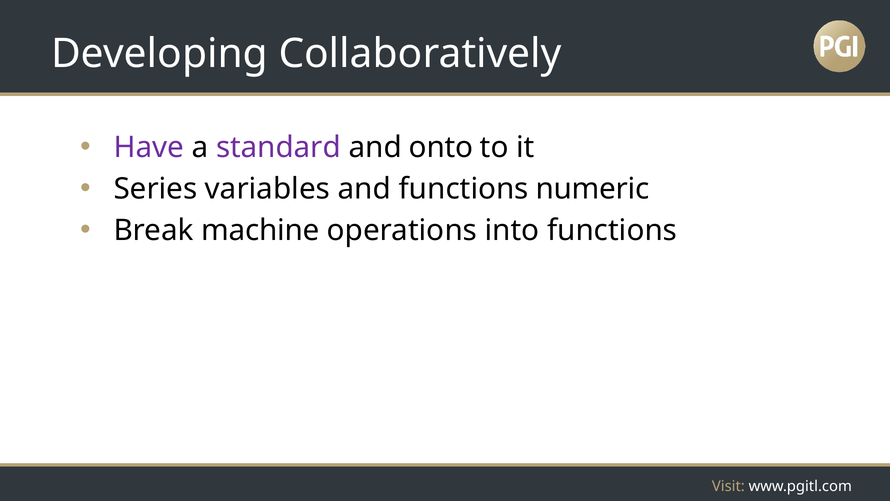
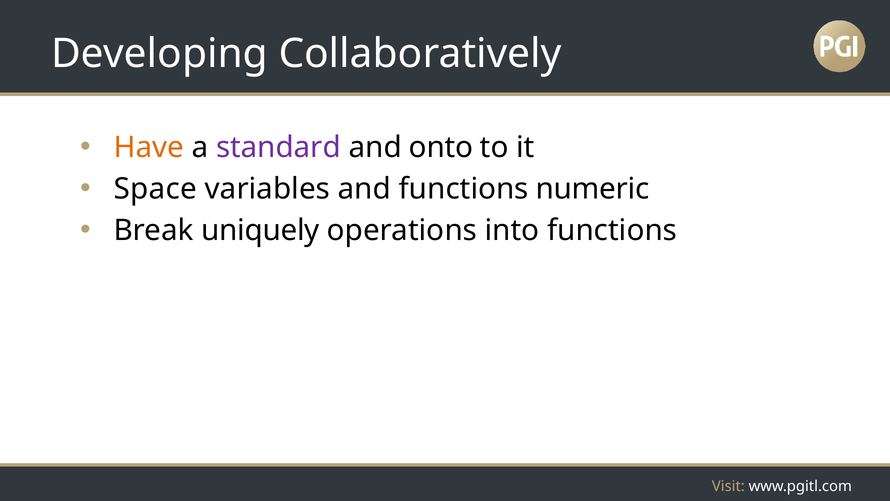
Have colour: purple -> orange
Series: Series -> Space
machine: machine -> uniquely
